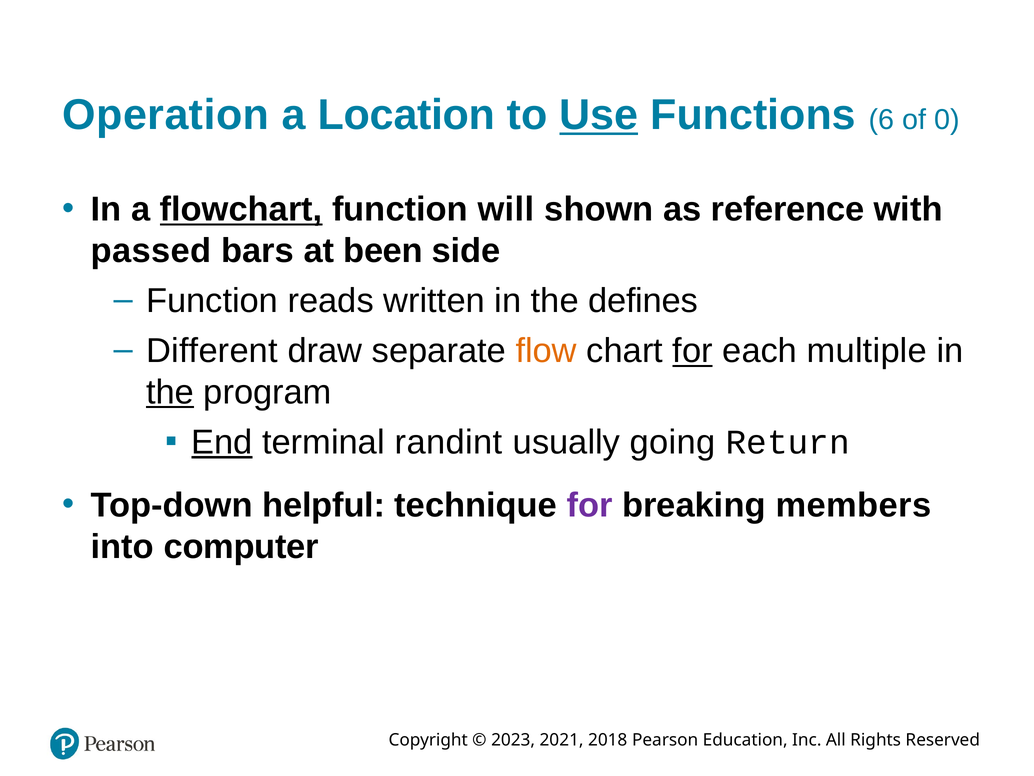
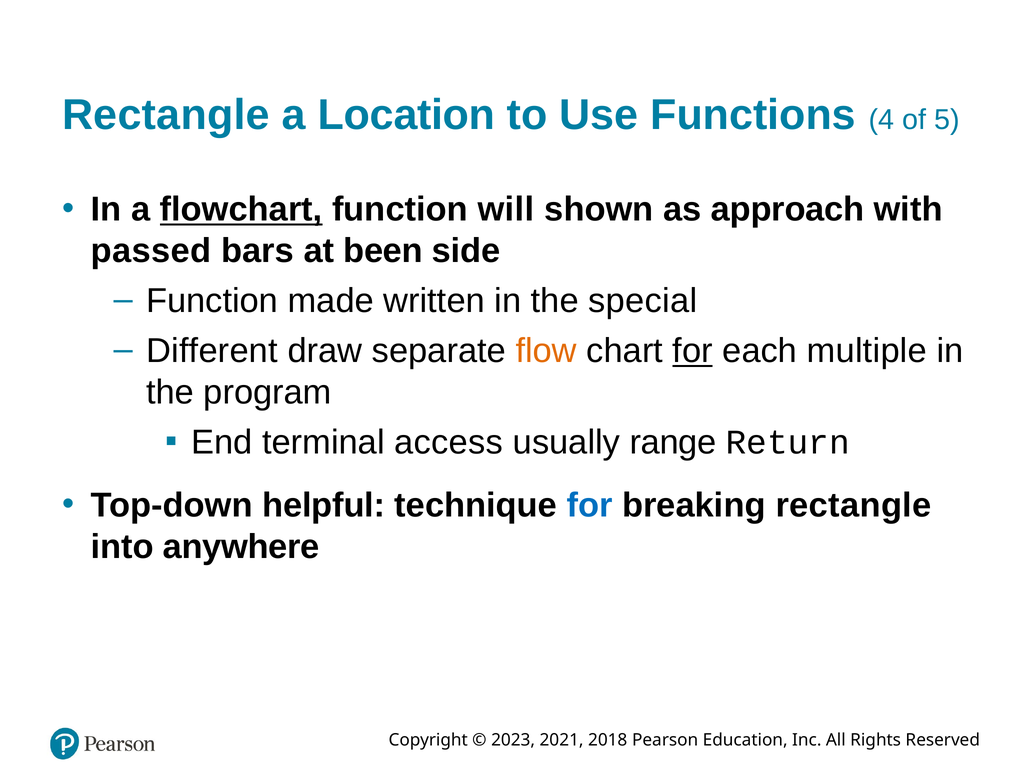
Operation at (166, 115): Operation -> Rectangle
Use underline: present -> none
6: 6 -> 4
0: 0 -> 5
reference: reference -> approach
reads: reads -> made
defines: defines -> special
the at (170, 392) underline: present -> none
End underline: present -> none
randint: randint -> access
going: going -> range
for at (590, 505) colour: purple -> blue
breaking members: members -> rectangle
computer: computer -> anywhere
